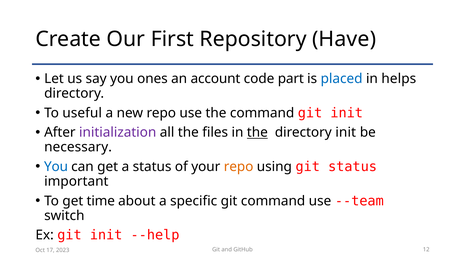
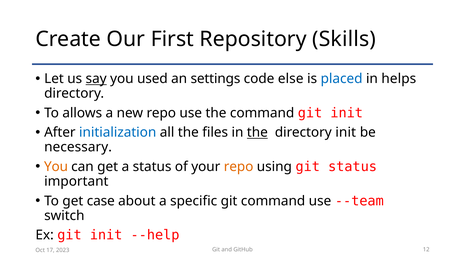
Have: Have -> Skills
say underline: none -> present
ones: ones -> used
account: account -> settings
part: part -> else
useful: useful -> allows
initialization colour: purple -> blue
You at (56, 166) colour: blue -> orange
time: time -> case
